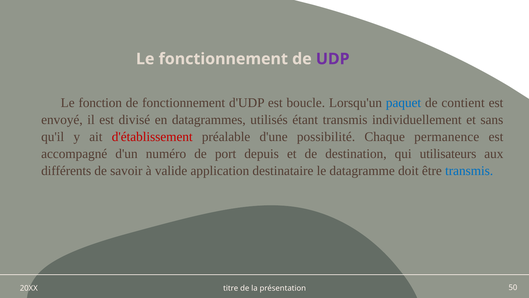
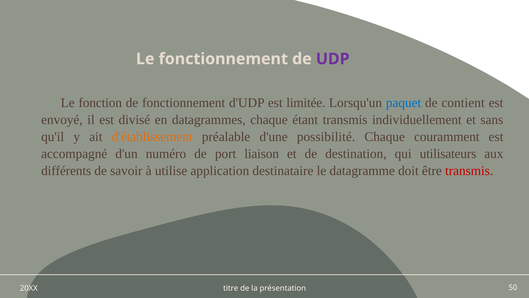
boucle: boucle -> limitée
datagrammes utilisés: utilisés -> chaque
d'établissement colour: red -> orange
permanence: permanence -> couramment
depuis: depuis -> liaison
valide: valide -> utilise
transmis at (469, 170) colour: blue -> red
